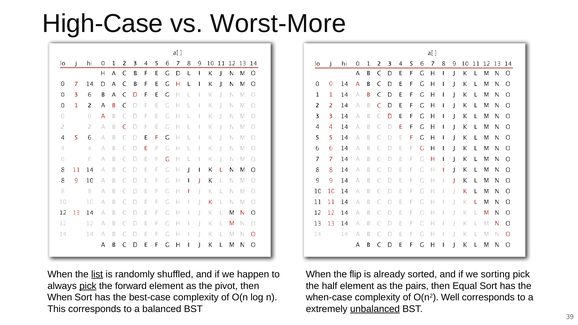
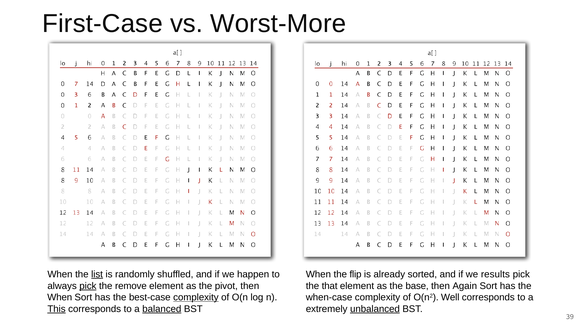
High-Case: High-Case -> First-Case
sorting: sorting -> results
forward: forward -> remove
half: half -> that
pairs: pairs -> base
Equal: Equal -> Again
complexity at (196, 298) underline: none -> present
This underline: none -> present
balanced underline: none -> present
